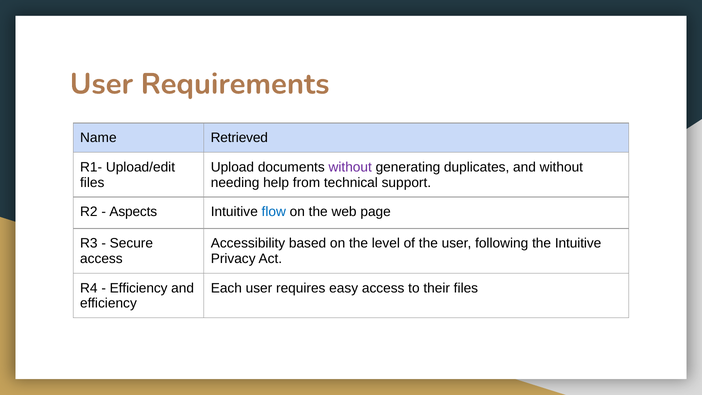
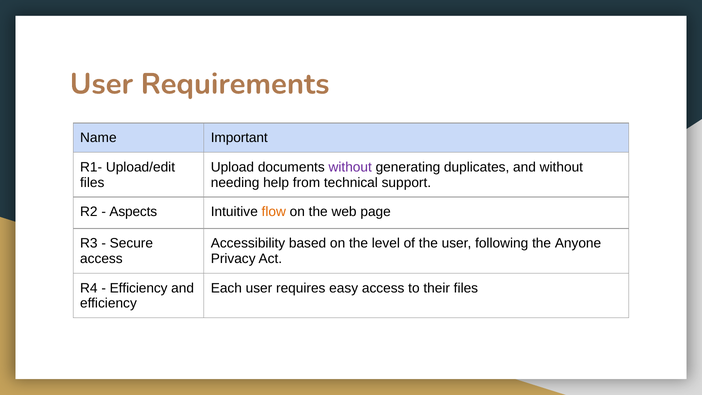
Retrieved: Retrieved -> Important
flow colour: blue -> orange
the Intuitive: Intuitive -> Anyone
